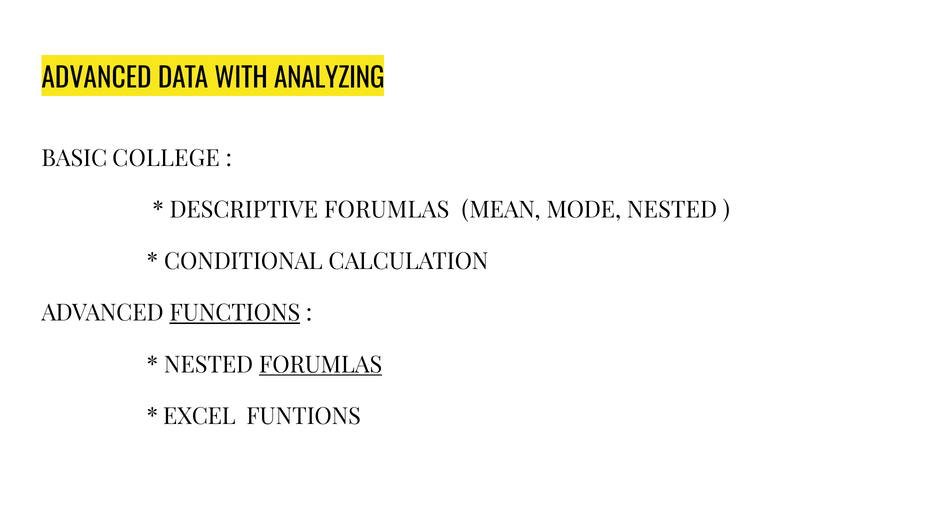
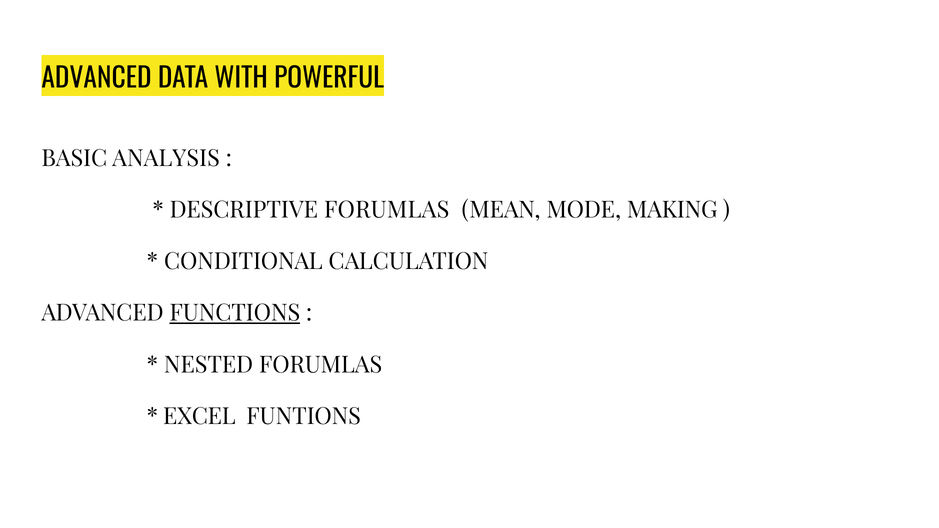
ANALYZING: ANALYZING -> POWERFUL
COLLEGE: COLLEGE -> ANALYSIS
MODE NESTED: NESTED -> MAKING
FORUMLAS at (321, 365) underline: present -> none
